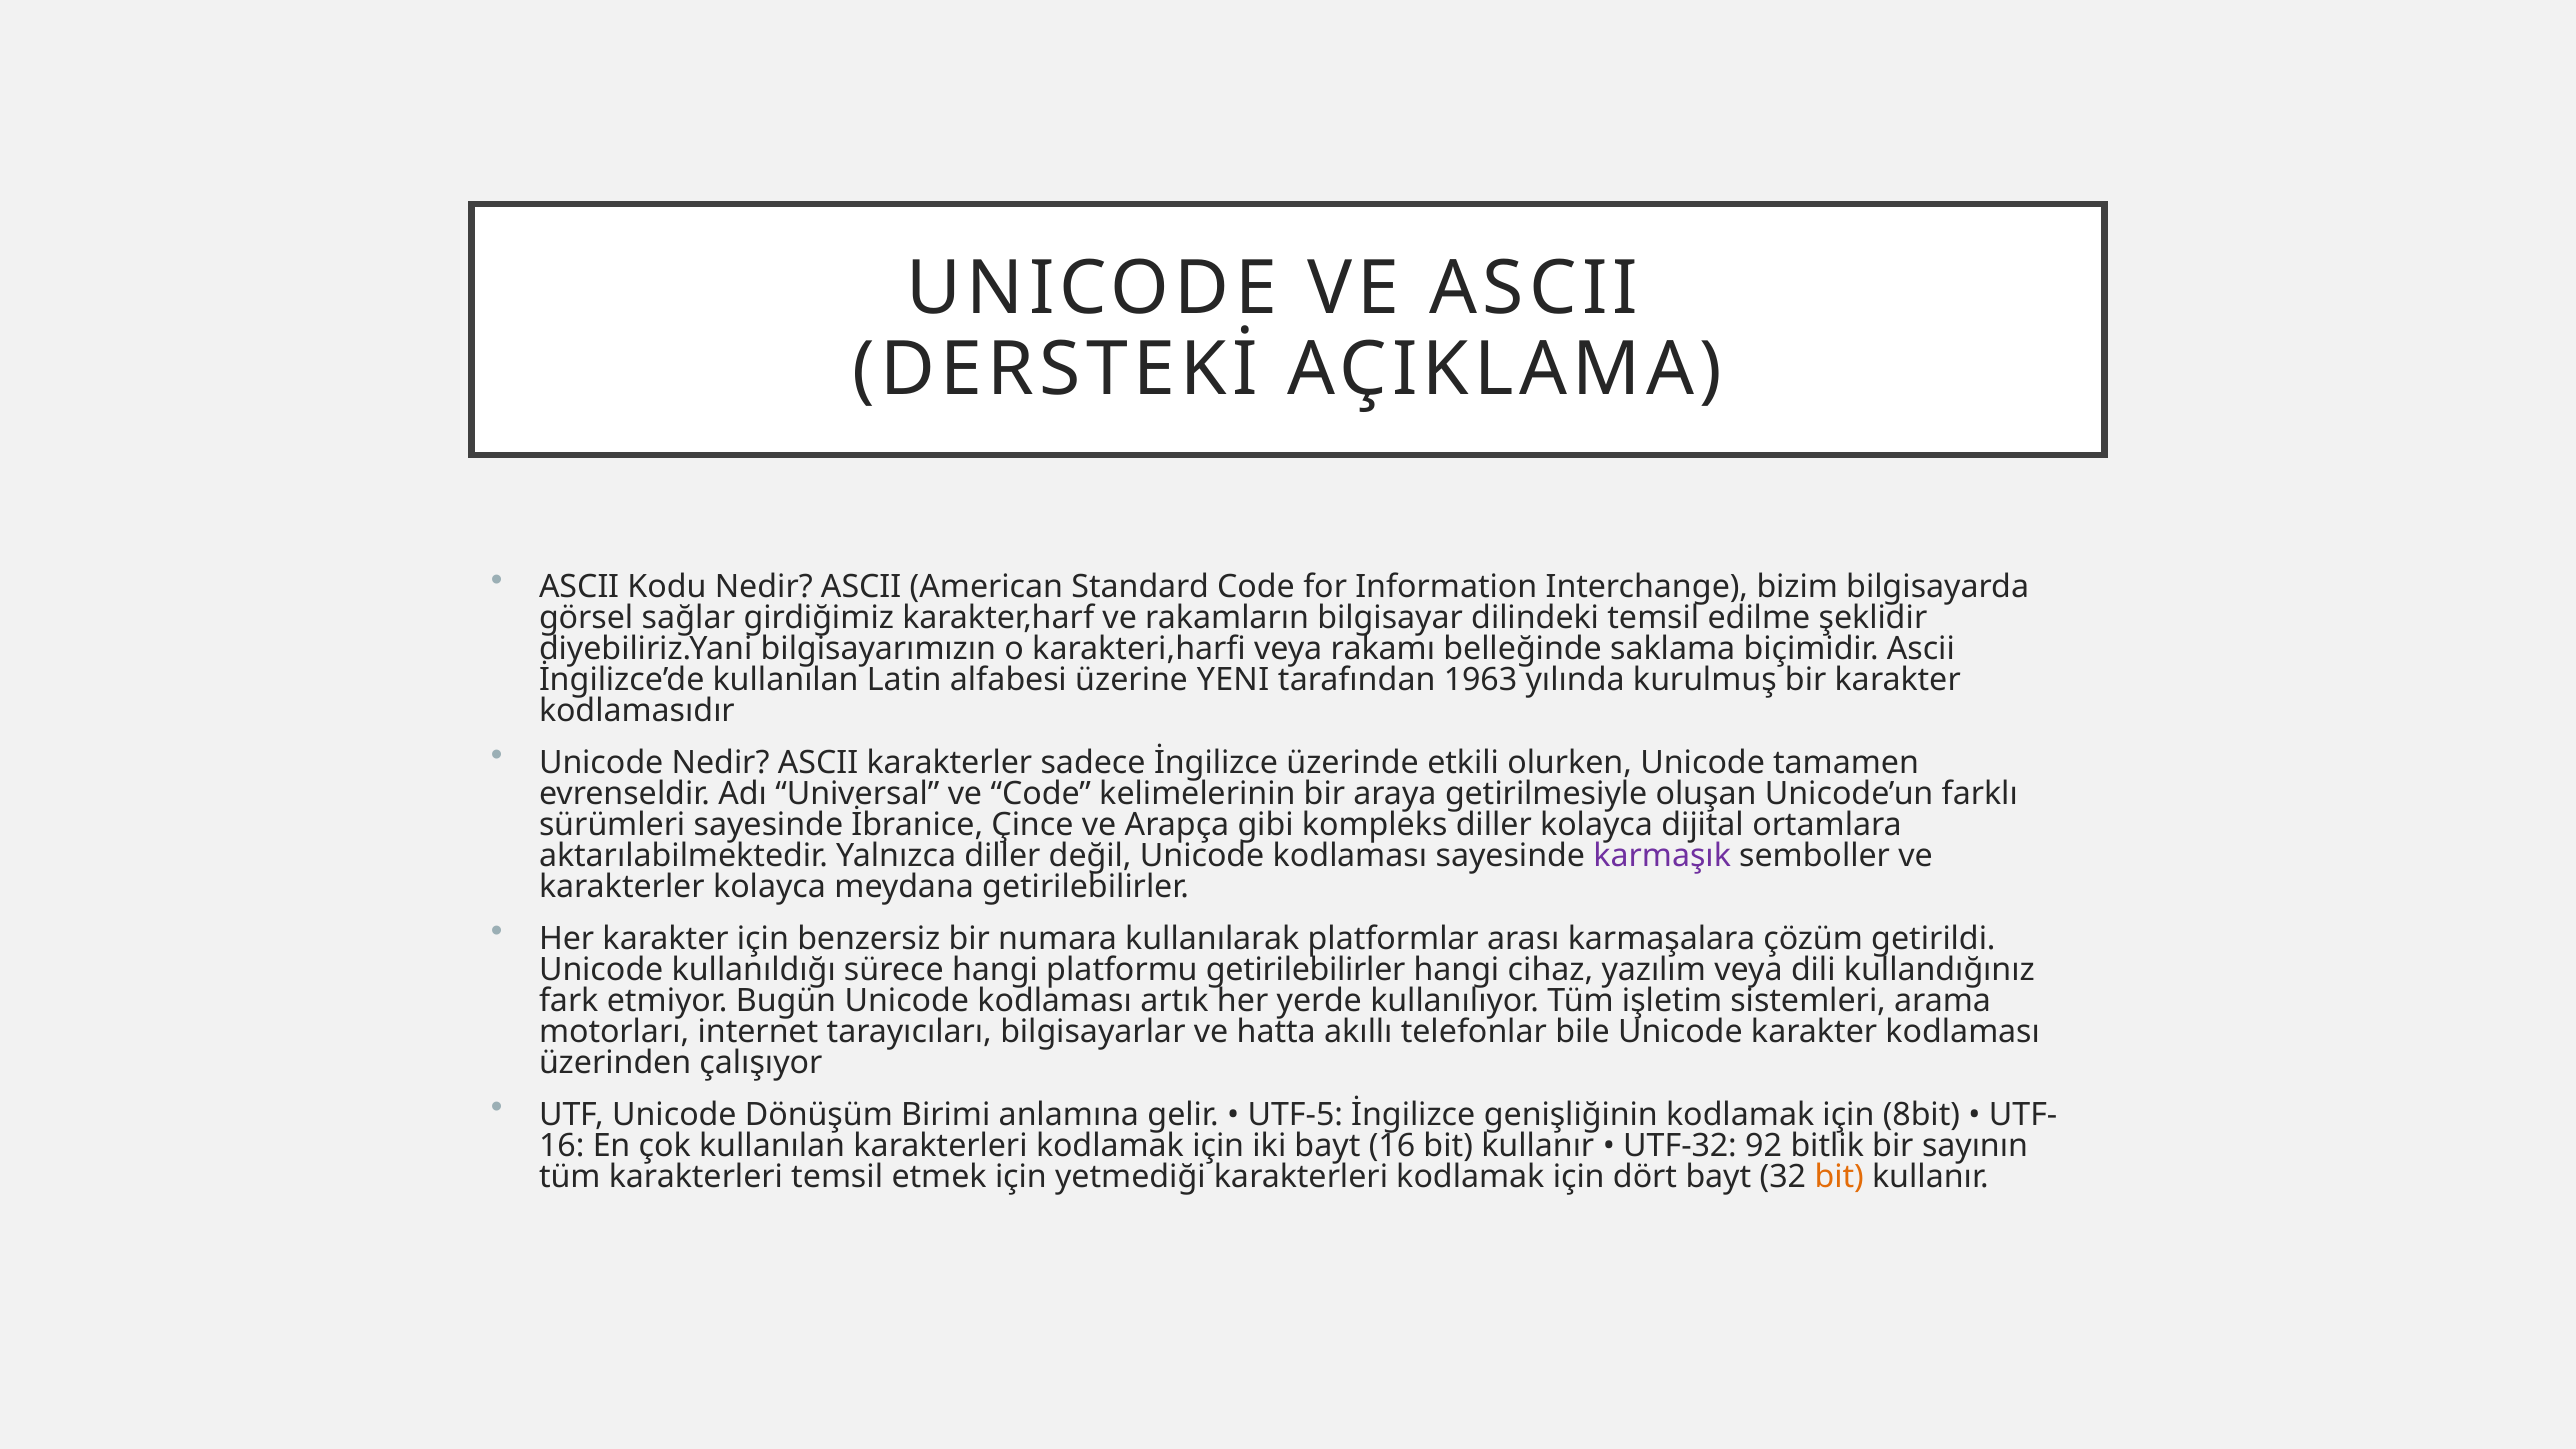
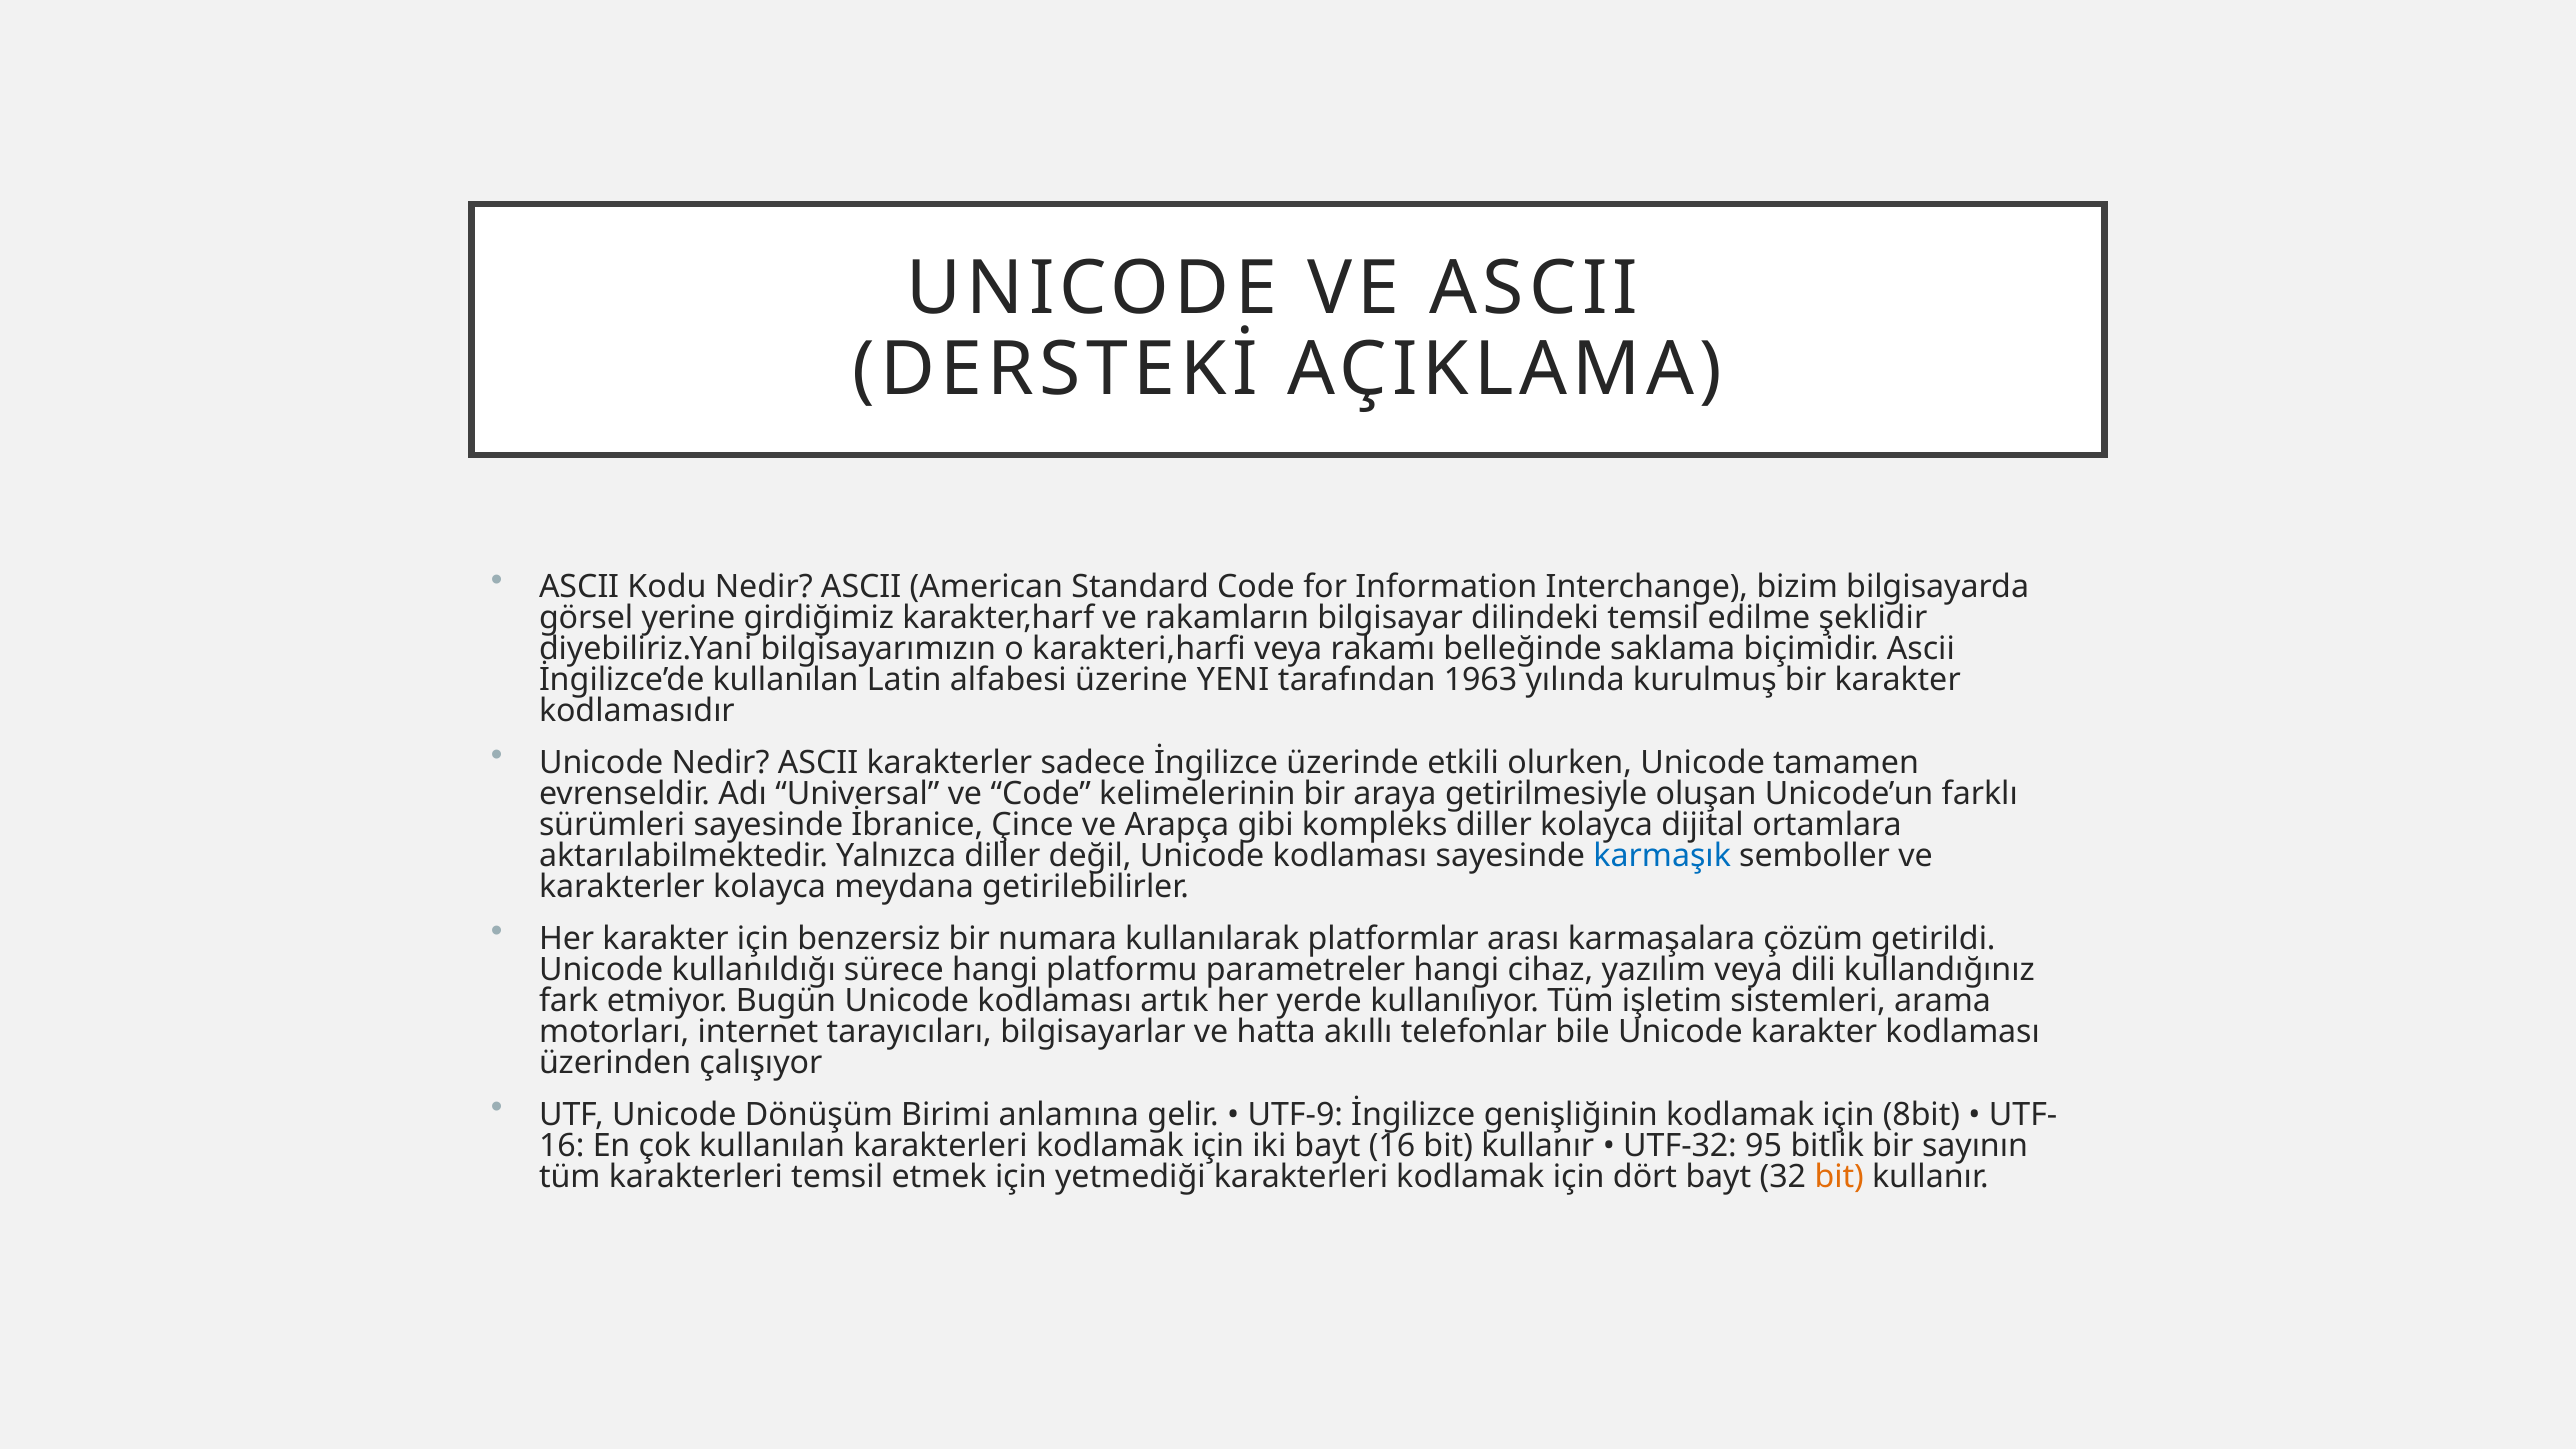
sağlar: sağlar -> yerine
karmaşık colour: purple -> blue
platformu getirilebilirler: getirilebilirler -> parametreler
UTF-5: UTF-5 -> UTF-9
92: 92 -> 95
